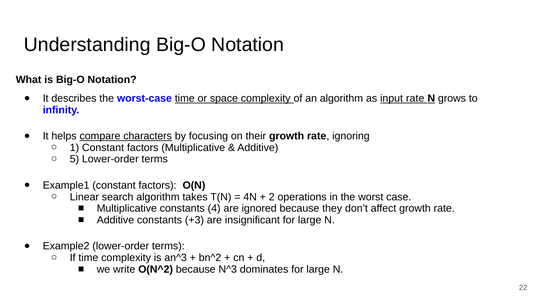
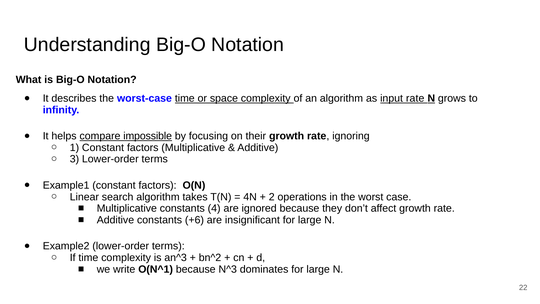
characters: characters -> impossible
5: 5 -> 3
+3: +3 -> +6
O(N^2: O(N^2 -> O(N^1
